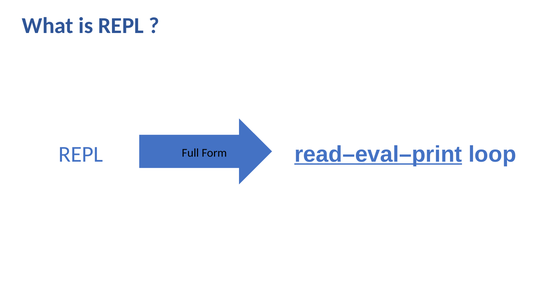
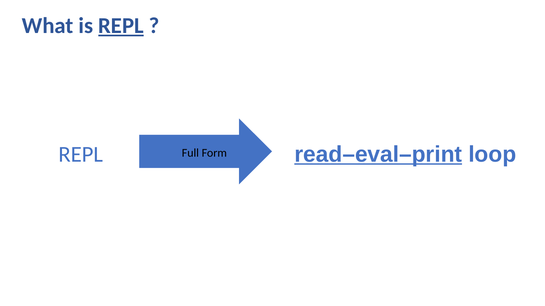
REPL at (121, 26) underline: none -> present
